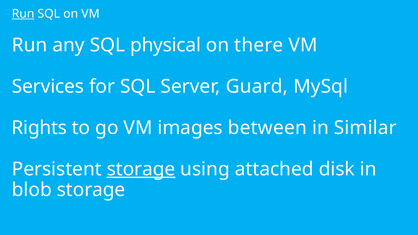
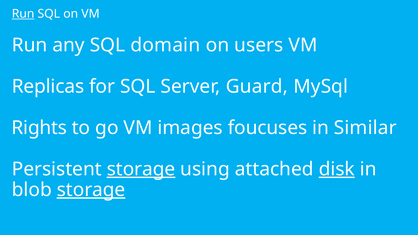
physical: physical -> domain
there: there -> users
Services: Services -> Replicas
between: between -> foucuses
disk underline: none -> present
storage at (91, 190) underline: none -> present
